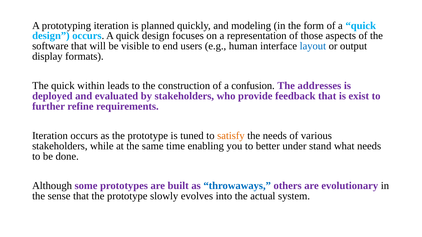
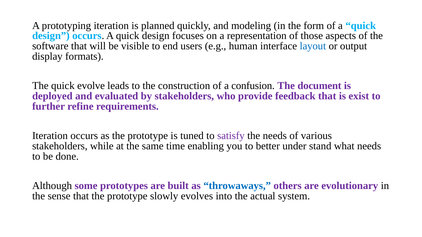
within: within -> evolve
addresses: addresses -> document
satisfy colour: orange -> purple
